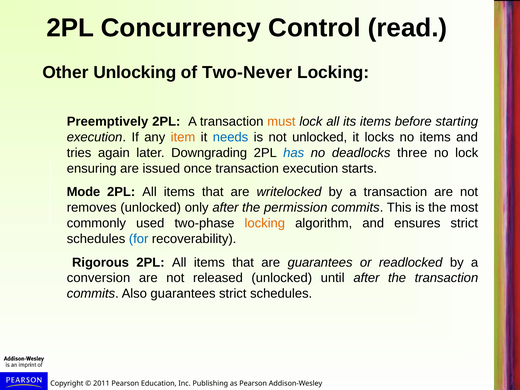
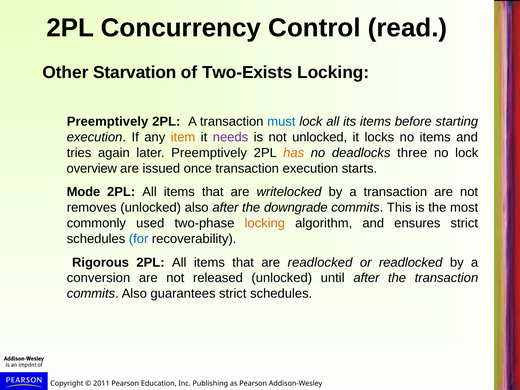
Unlocking: Unlocking -> Starvation
Two-Never: Two-Never -> Two-Exists
must colour: orange -> blue
needs colour: blue -> purple
later Downgrading: Downgrading -> Preemptively
has colour: blue -> orange
ensuring: ensuring -> overview
unlocked only: only -> also
permission: permission -> downgrade
are guarantees: guarantees -> readlocked
